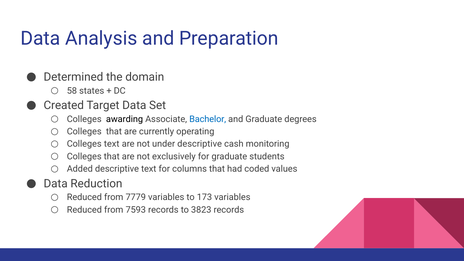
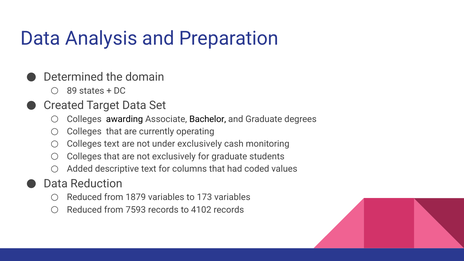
58: 58 -> 89
Bachelor colour: blue -> black
under descriptive: descriptive -> exclusively
7779: 7779 -> 1879
3823: 3823 -> 4102
